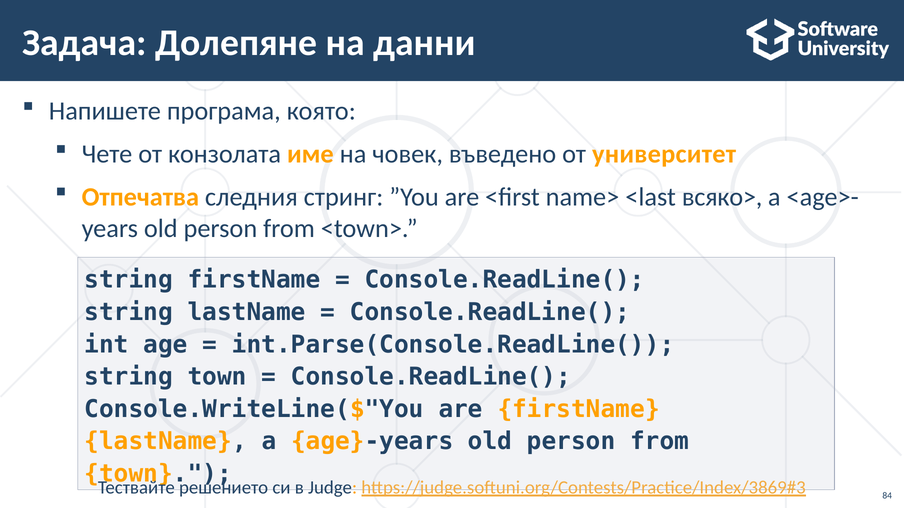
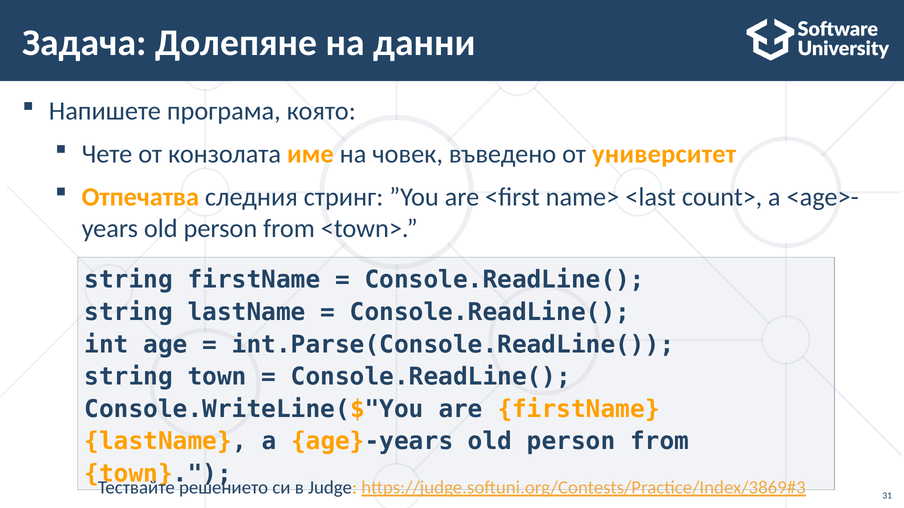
всяко>: всяко> -> count>
84: 84 -> 31
